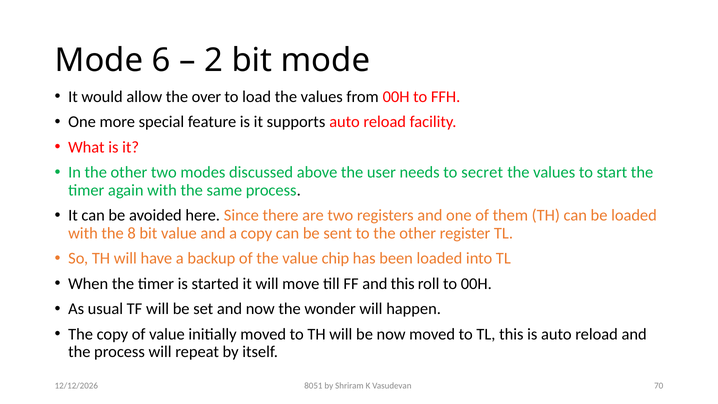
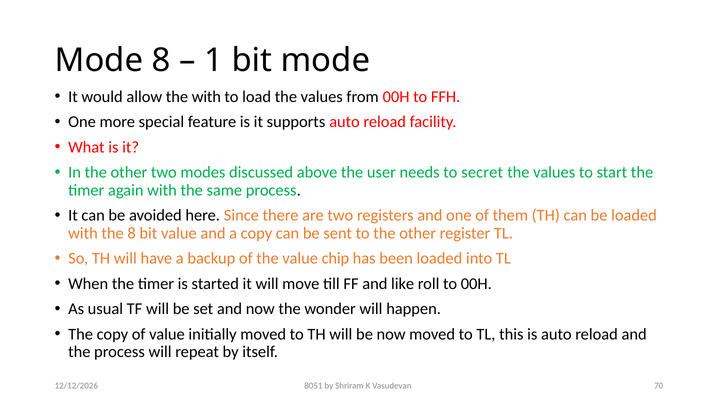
Mode 6: 6 -> 8
2: 2 -> 1
the over: over -> with
and this: this -> like
